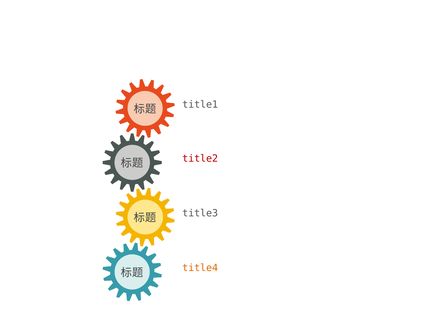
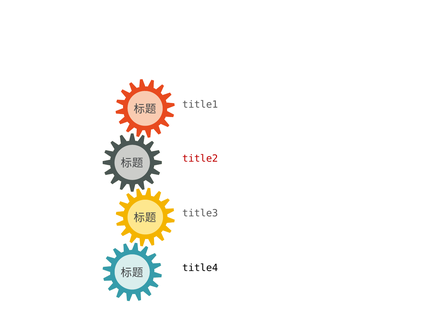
title4 colour: orange -> black
